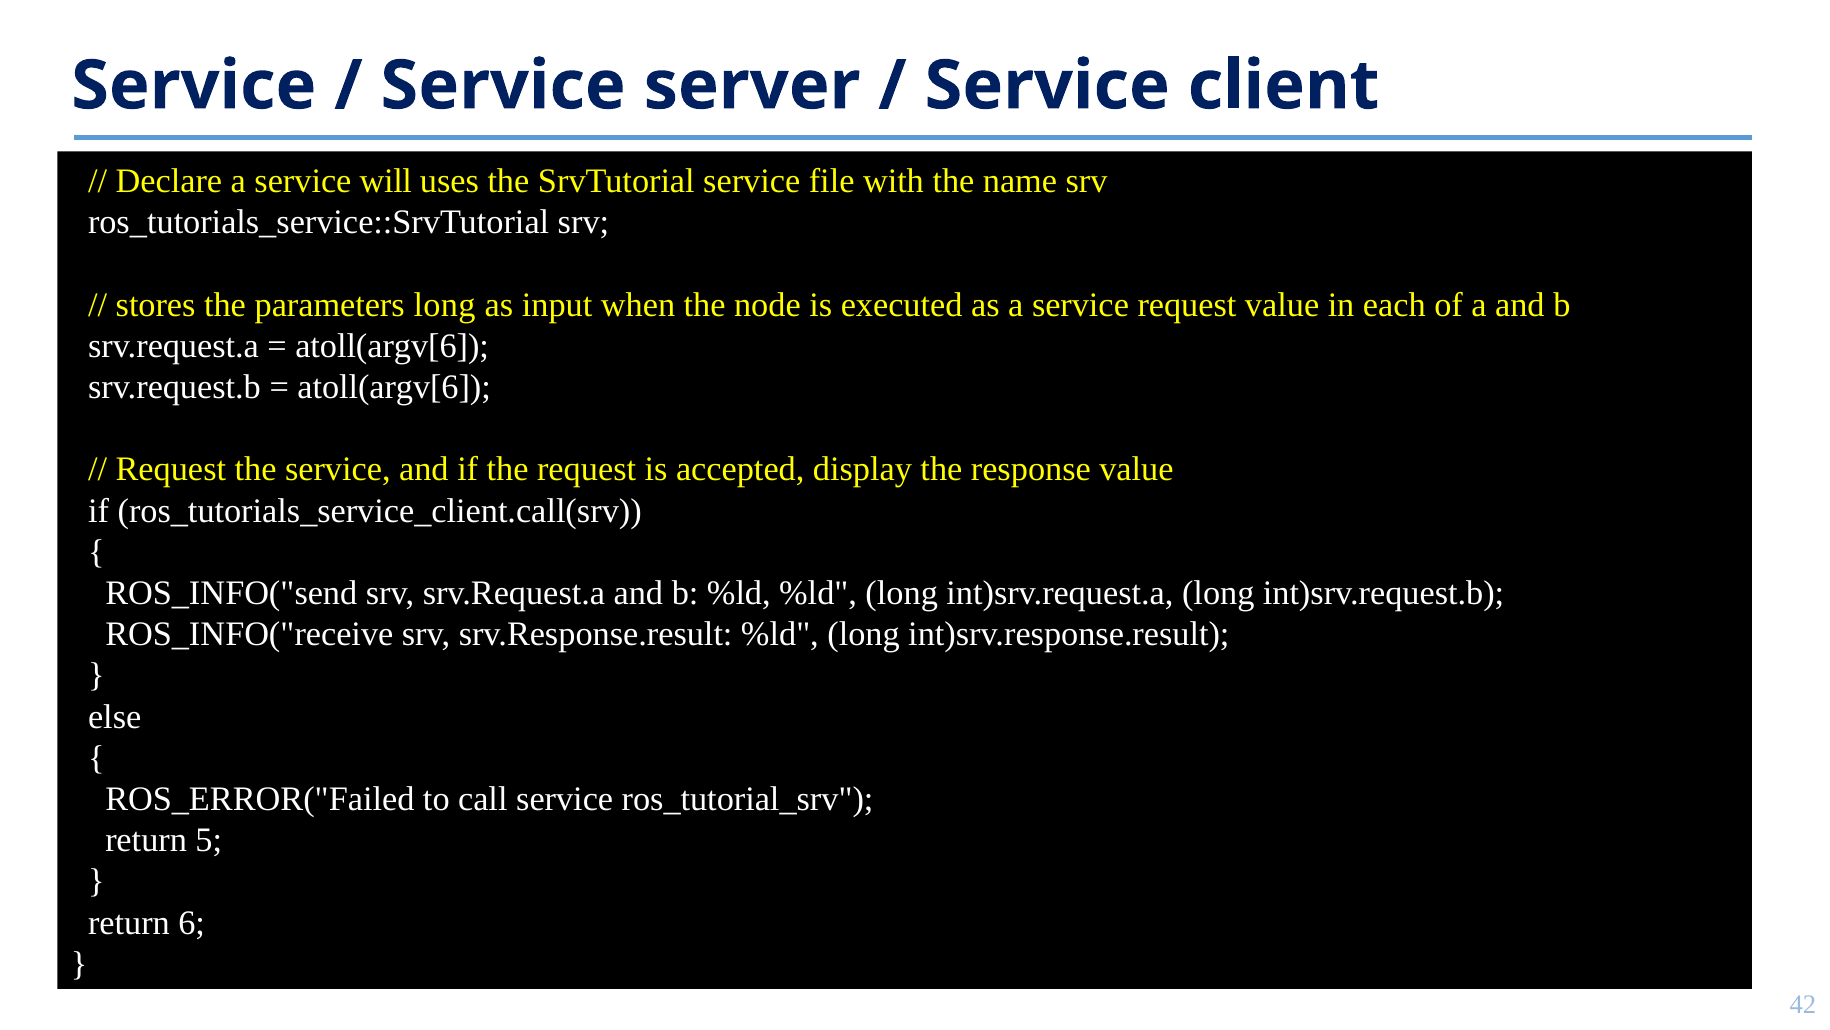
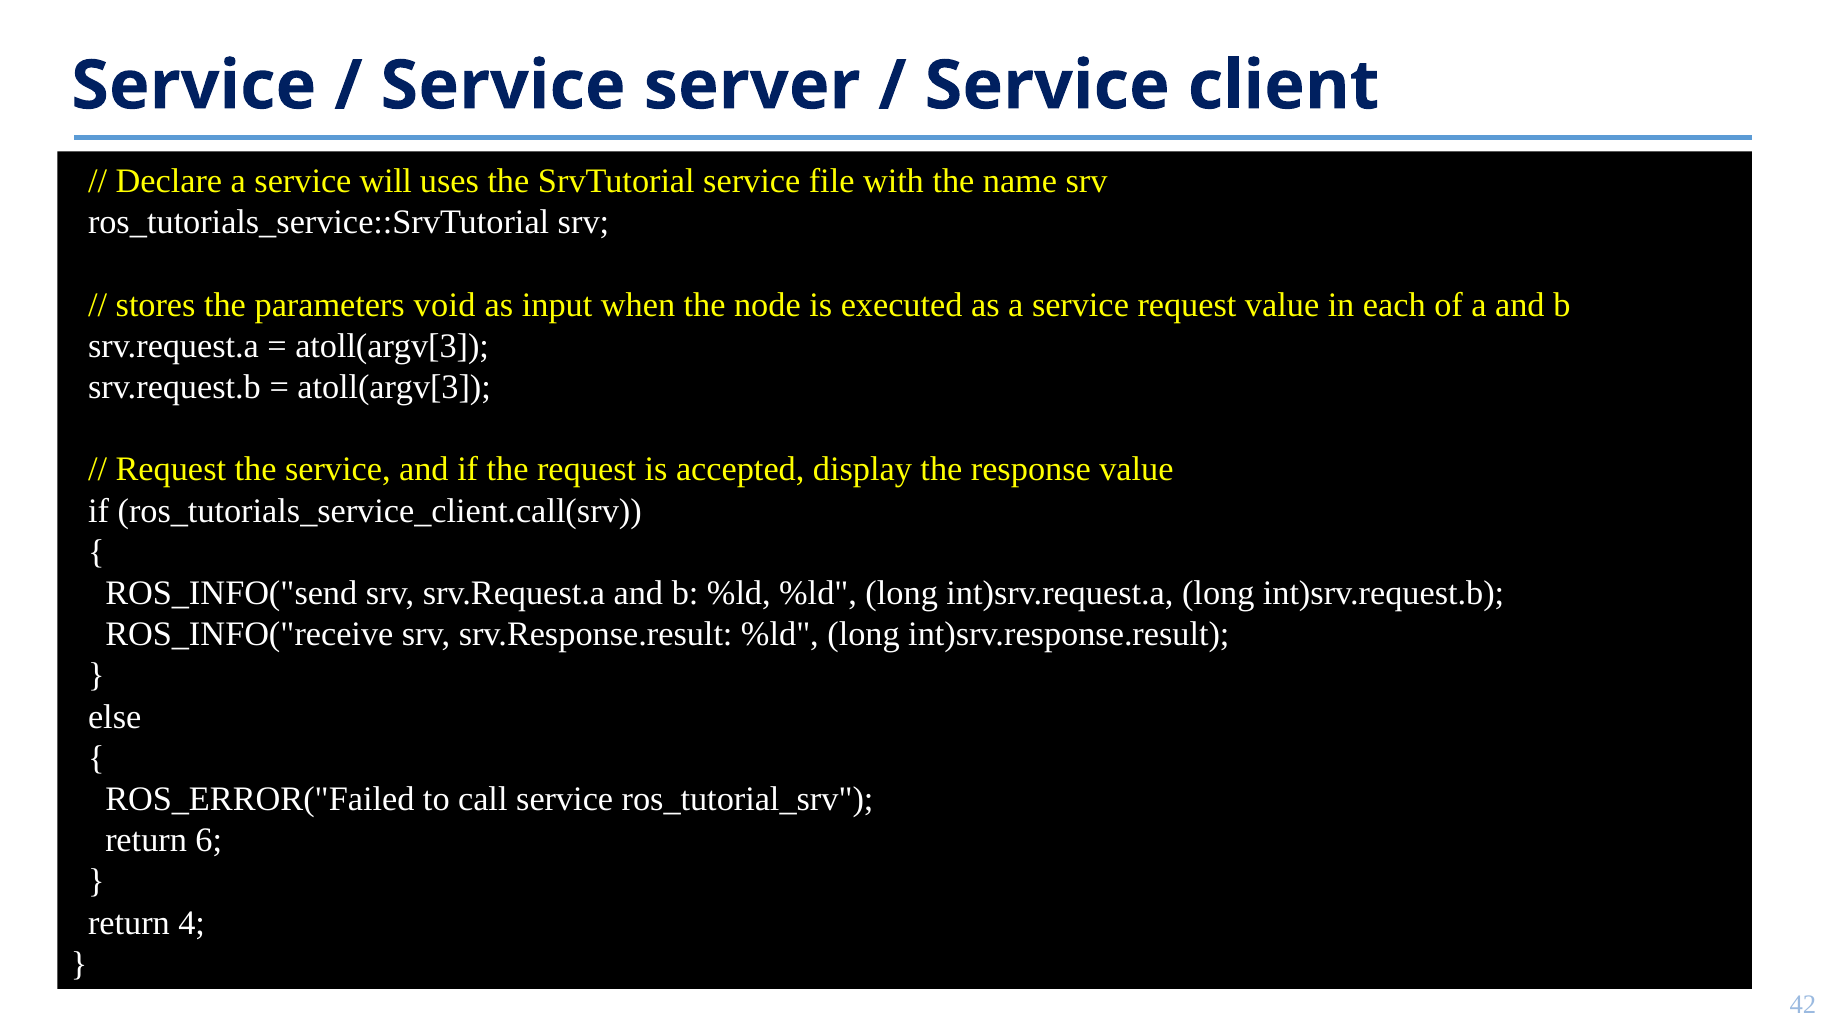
parameters long: long -> void
atoll(argv[6 at (392, 346): atoll(argv[6 -> atoll(argv[3
atoll(argv[6 at (394, 387): atoll(argv[6 -> atoll(argv[3
5: 5 -> 6
6: 6 -> 4
